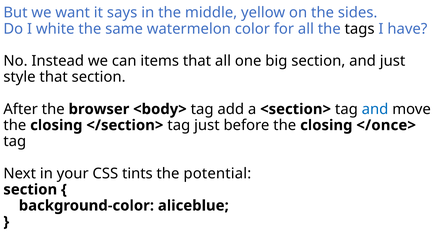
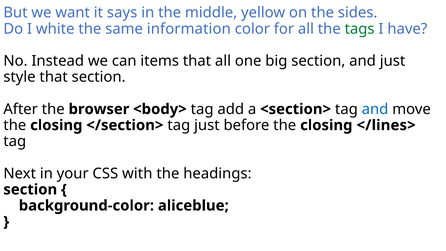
watermelon: watermelon -> information
tags colour: black -> green
</once>: </once> -> </lines>
tints: tints -> with
potential: potential -> headings
